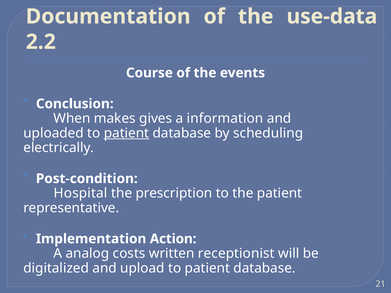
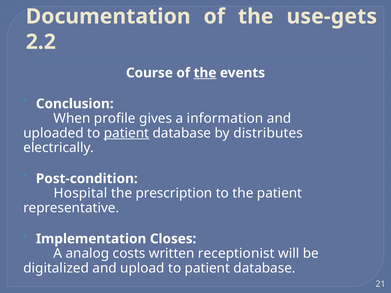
use-data: use-data -> use-gets
the at (205, 73) underline: none -> present
makes: makes -> profile
scheduling: scheduling -> distributes
Action: Action -> Closes
